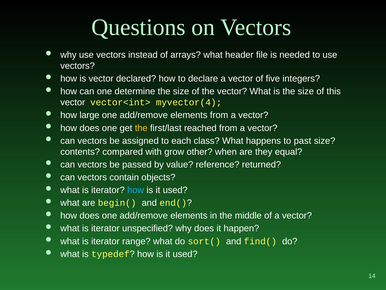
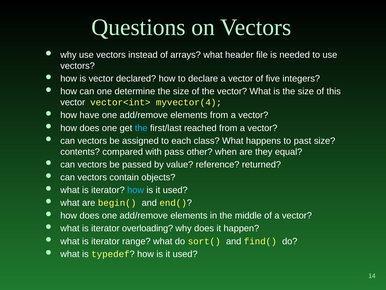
large: large -> have
the at (141, 128) colour: yellow -> light blue
grow: grow -> pass
unspecified: unspecified -> overloading
